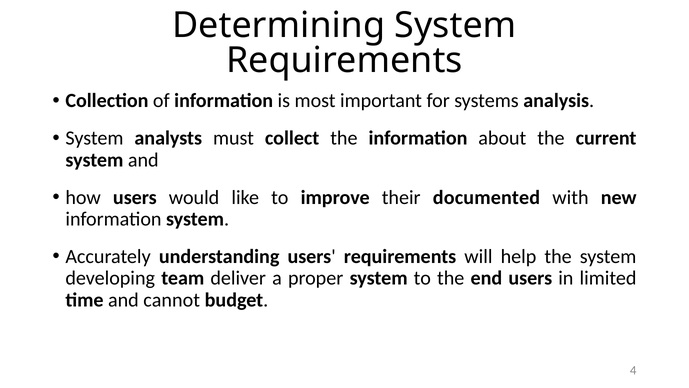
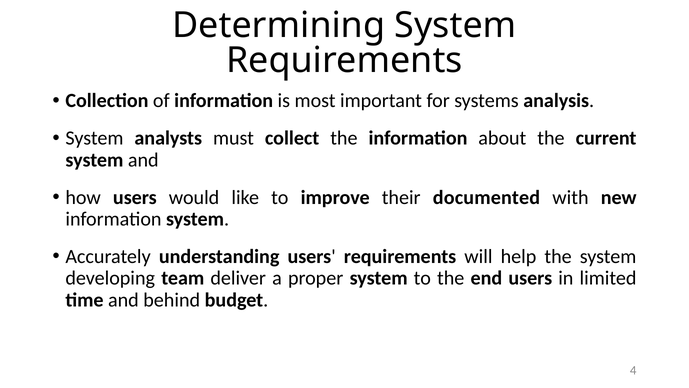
cannot: cannot -> behind
